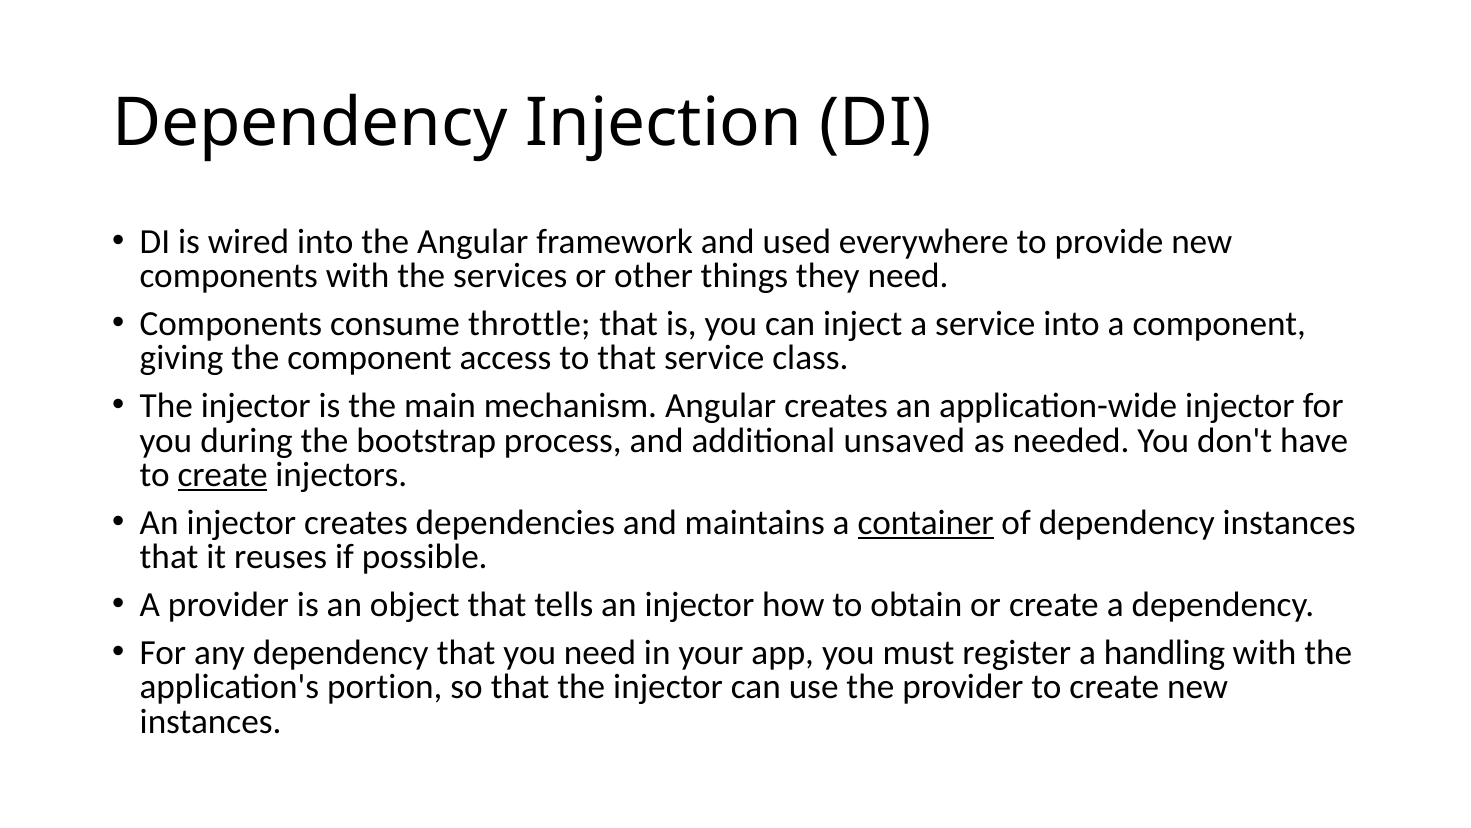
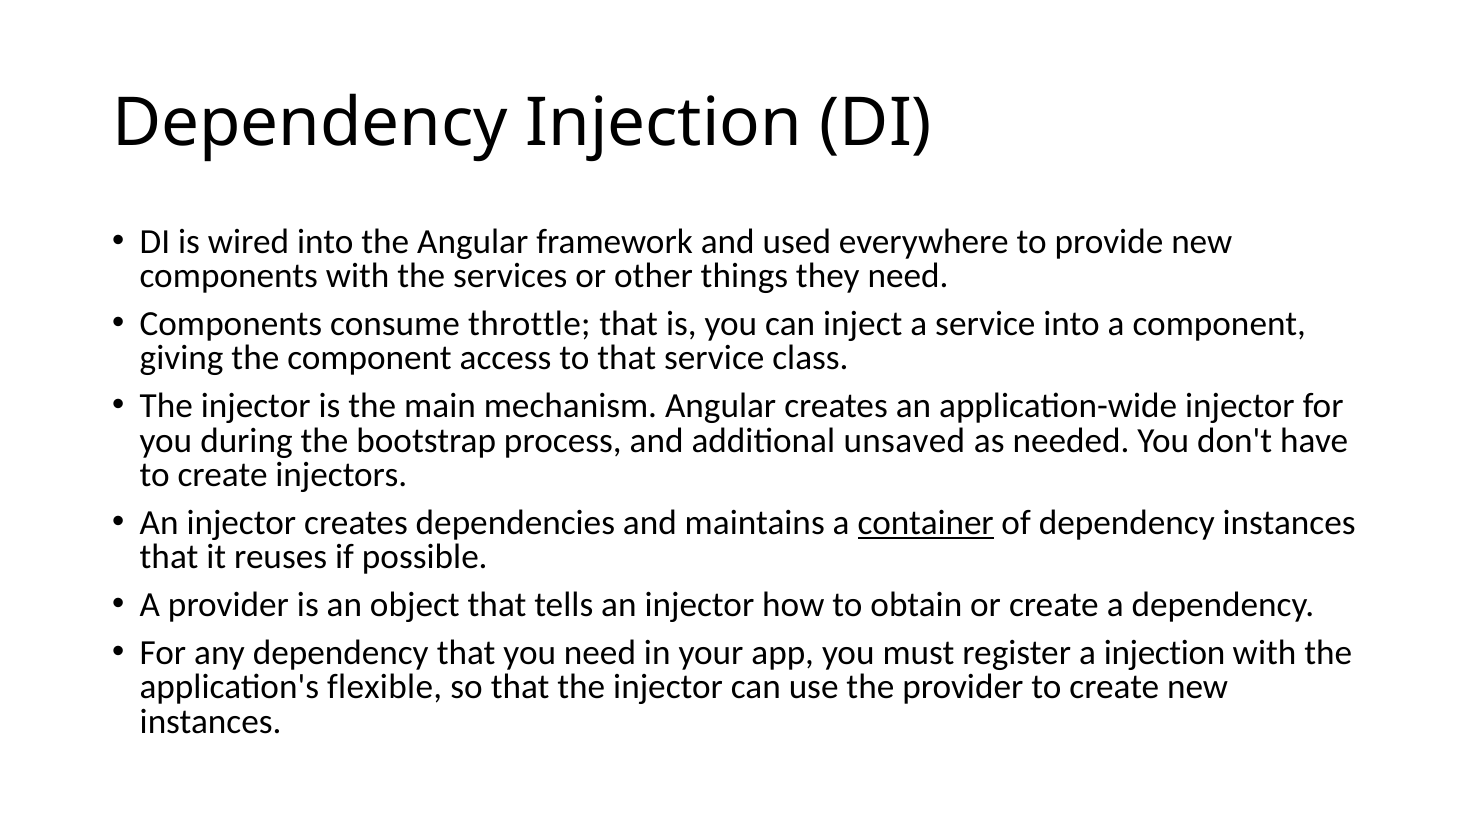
create at (223, 474) underline: present -> none
a handling: handling -> injection
portion: portion -> flexible
